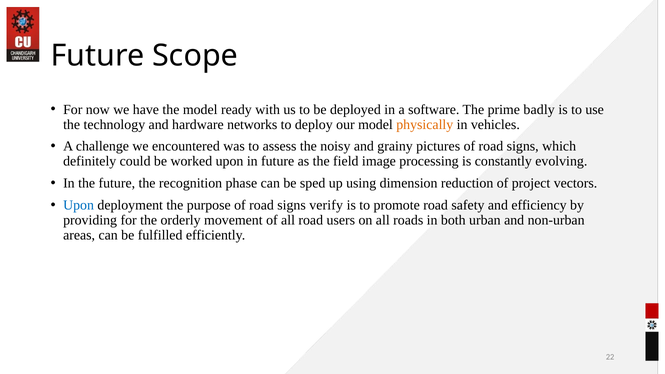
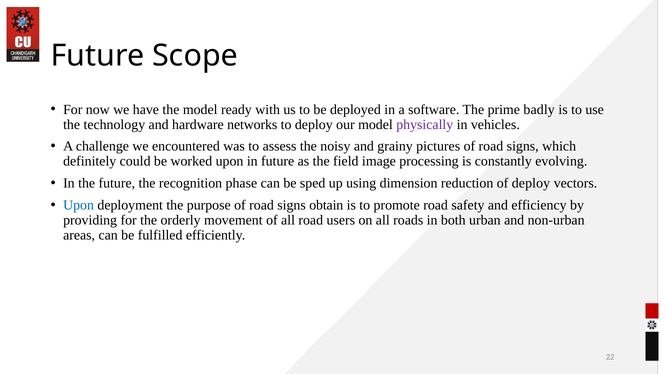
physically colour: orange -> purple
of project: project -> deploy
verify: verify -> obtain
